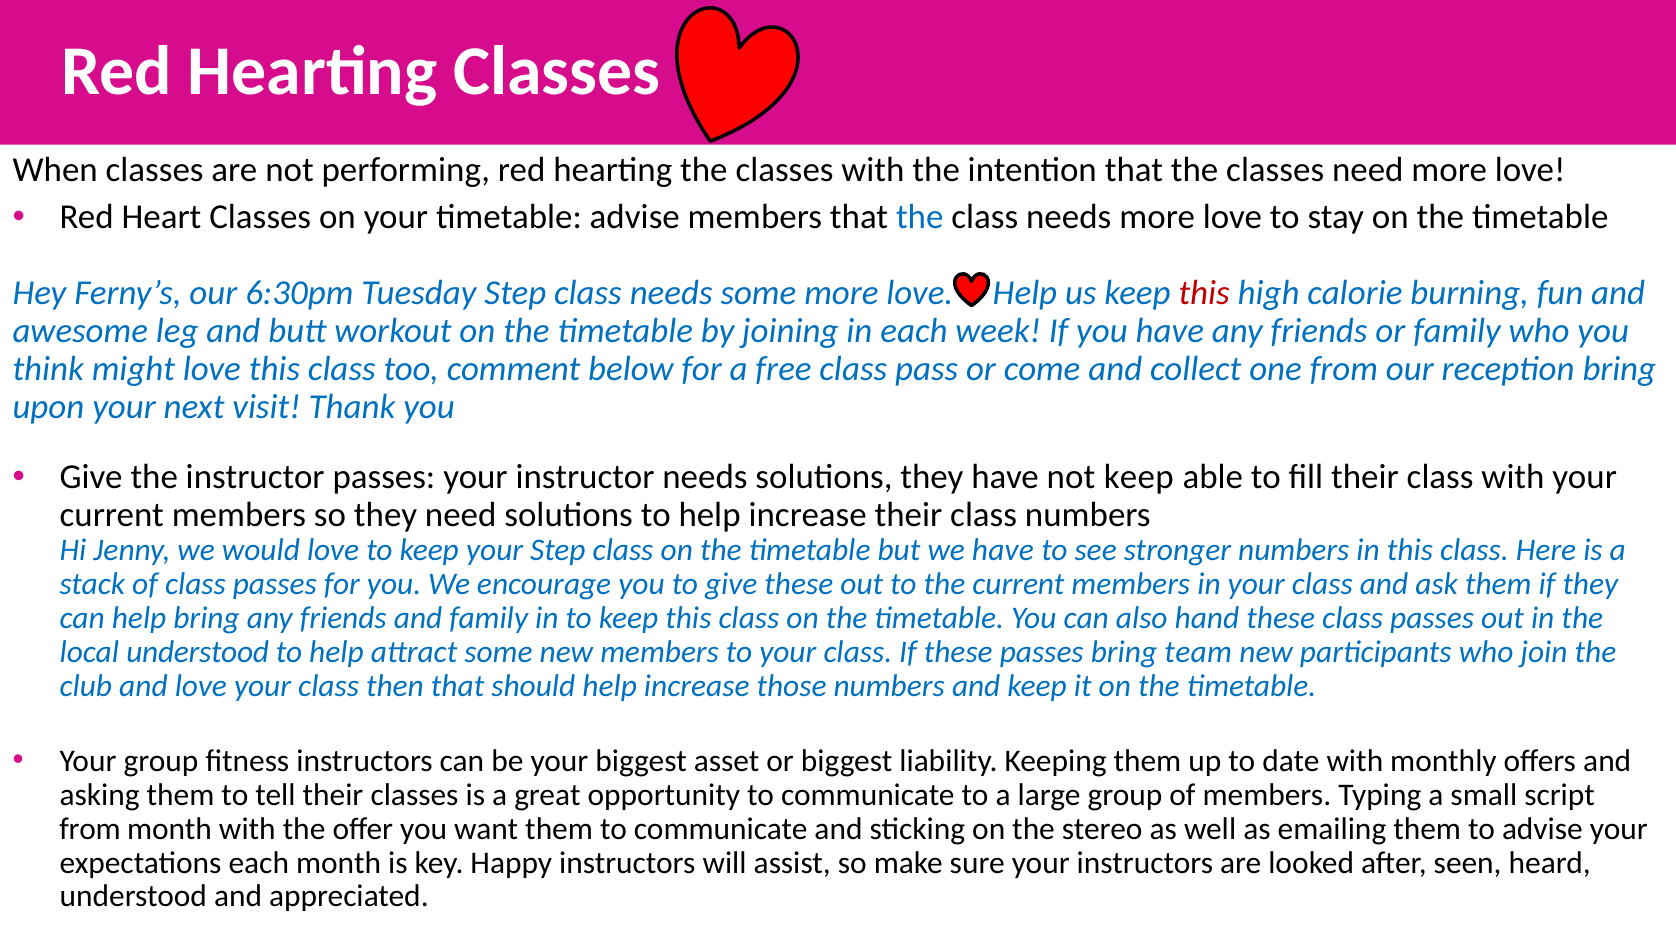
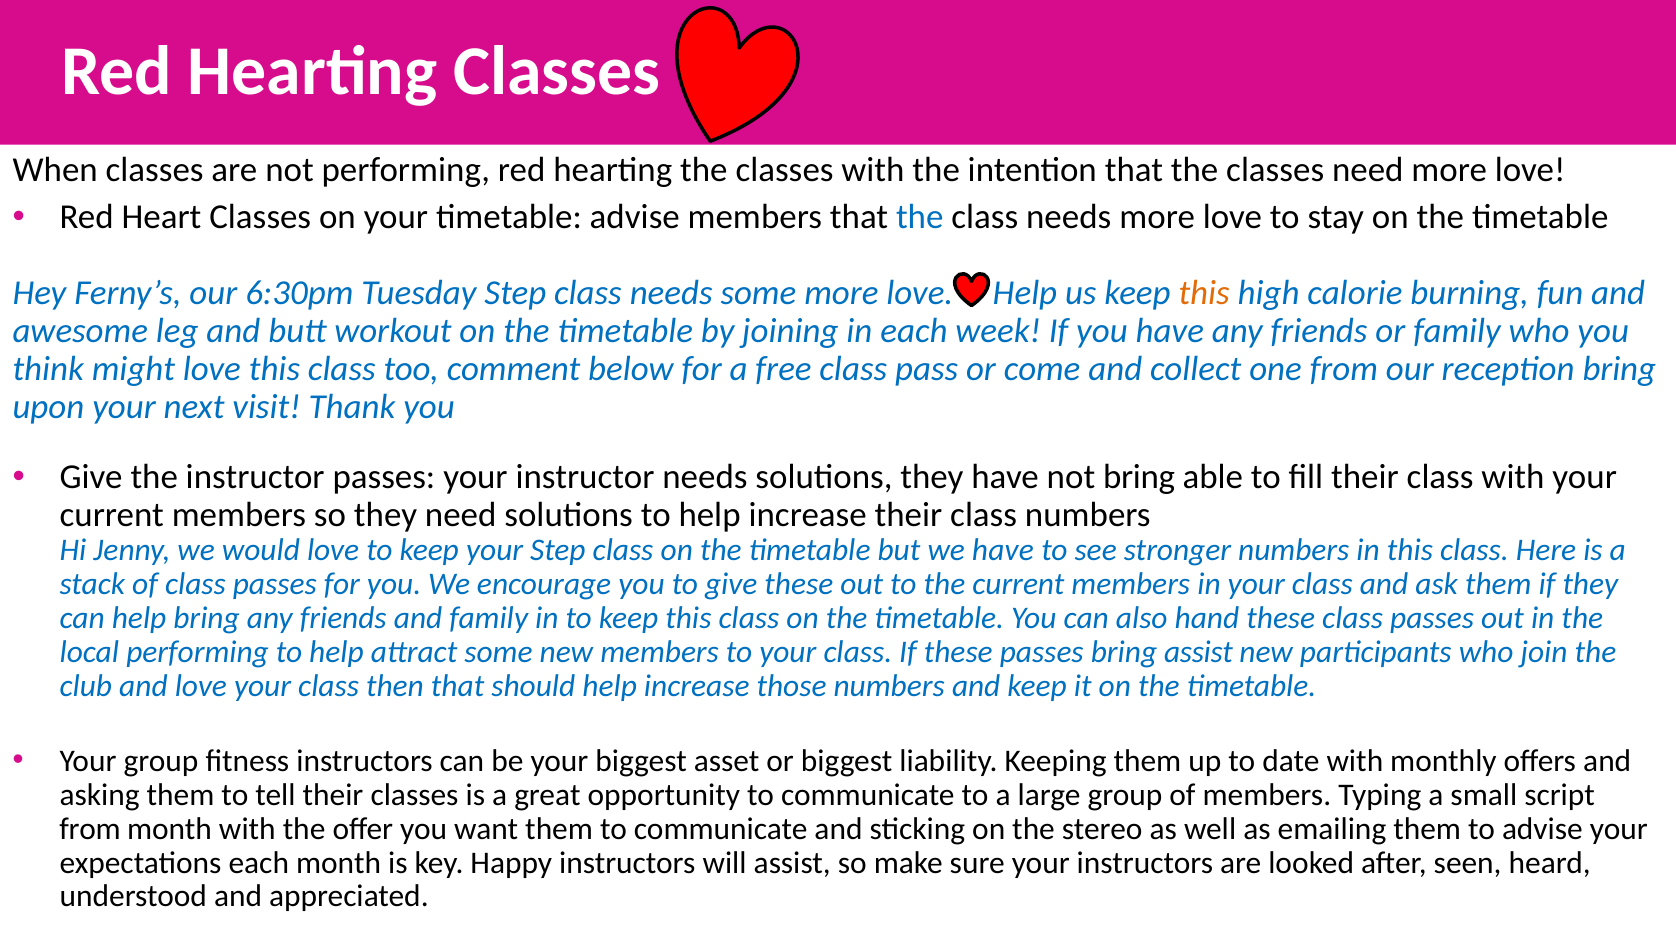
this at (1204, 293) colour: red -> orange
not keep: keep -> bring
local understood: understood -> performing
bring team: team -> assist
